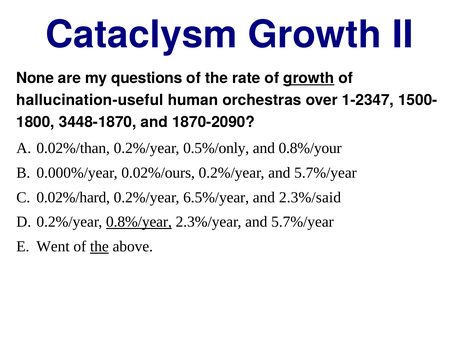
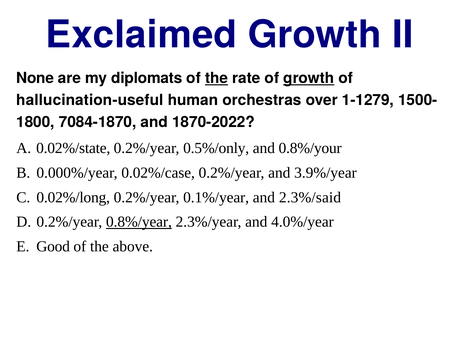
Cataclysm: Cataclysm -> Exclaimed
questions: questions -> diplomats
the at (217, 78) underline: none -> present
1-2347: 1-2347 -> 1-1279
3448-1870: 3448-1870 -> 7084-1870
1870-2090: 1870-2090 -> 1870-2022
0.02%/than: 0.02%/than -> 0.02%/state
0.02%/ours: 0.02%/ours -> 0.02%/case
0.2%/year and 5.7%/year: 5.7%/year -> 3.9%/year
0.02%/hard: 0.02%/hard -> 0.02%/long
6.5%/year: 6.5%/year -> 0.1%/year
2.3%/year and 5.7%/year: 5.7%/year -> 4.0%/year
Went: Went -> Good
the at (99, 247) underline: present -> none
